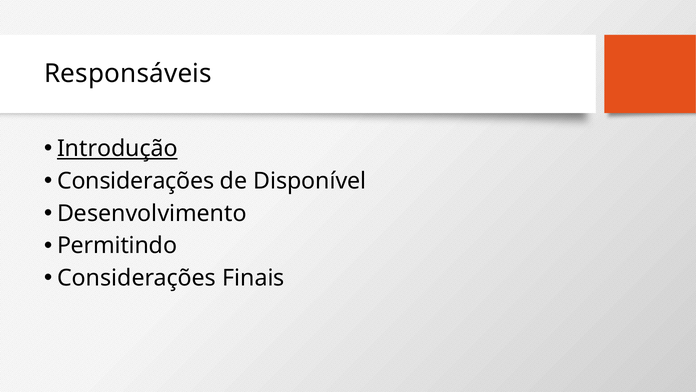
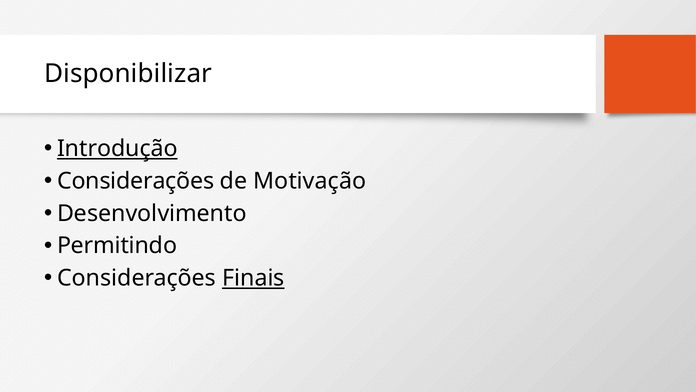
Responsáveis: Responsáveis -> Disponibilizar
Disponível: Disponível -> Motivação
Finais underline: none -> present
